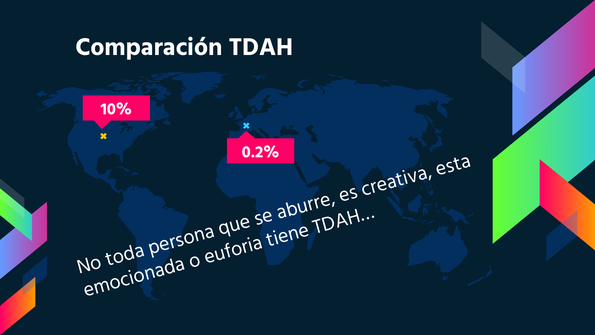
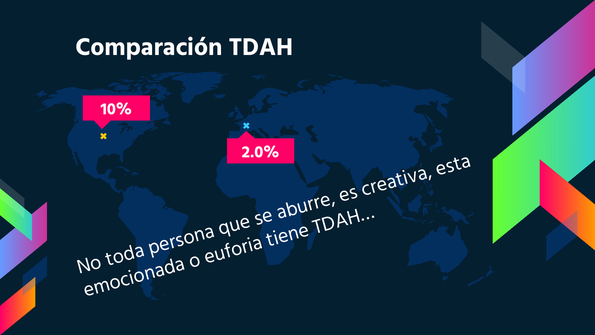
0.2%: 0.2% -> 2.0%
